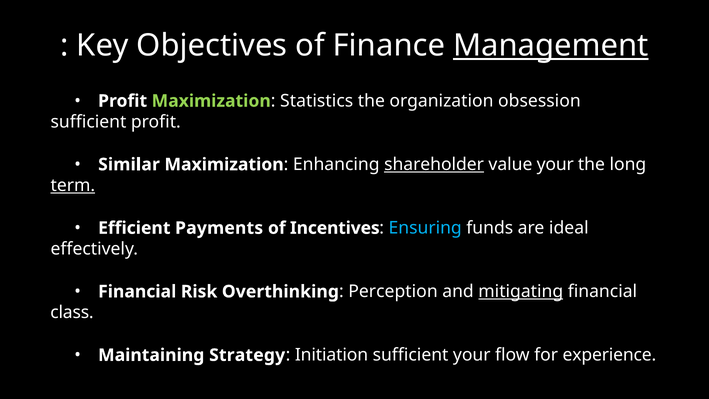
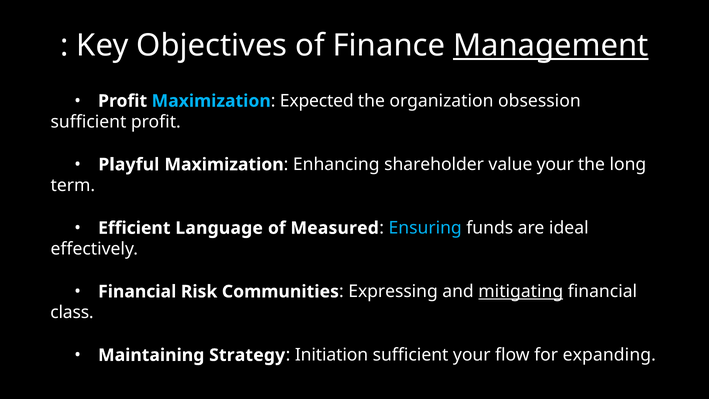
Maximization at (211, 101) colour: light green -> light blue
Statistics: Statistics -> Expected
Similar: Similar -> Playful
shareholder underline: present -> none
term underline: present -> none
Payments: Payments -> Language
Incentives: Incentives -> Measured
Overthinking: Overthinking -> Communities
Perception: Perception -> Expressing
experience: experience -> expanding
